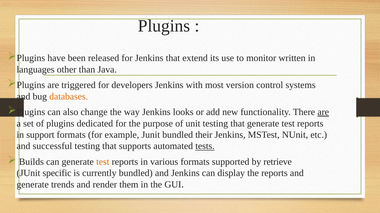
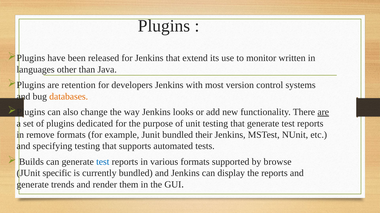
triggered: triggered -> retention
support: support -> remove
successful: successful -> specifying
tests underline: present -> none
test at (103, 162) colour: orange -> blue
retrieve: retrieve -> browse
